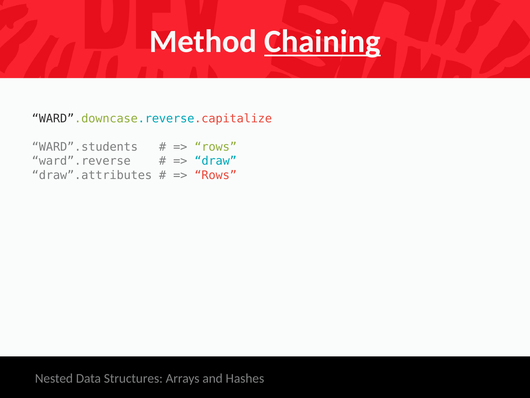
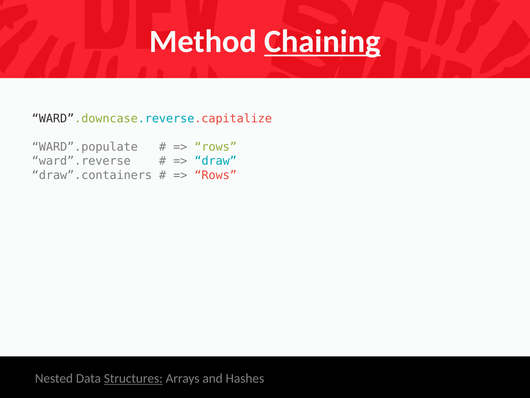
WARD”.students: WARD”.students -> WARD”.populate
draw”.attributes: draw”.attributes -> draw”.containers
Structures underline: none -> present
